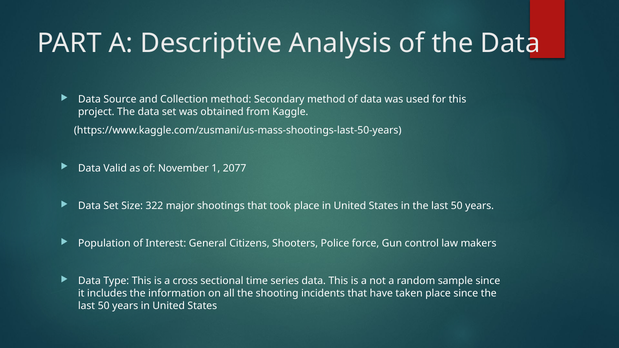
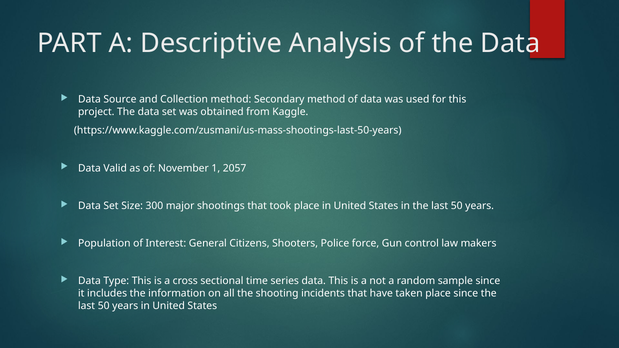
2077: 2077 -> 2057
322: 322 -> 300
